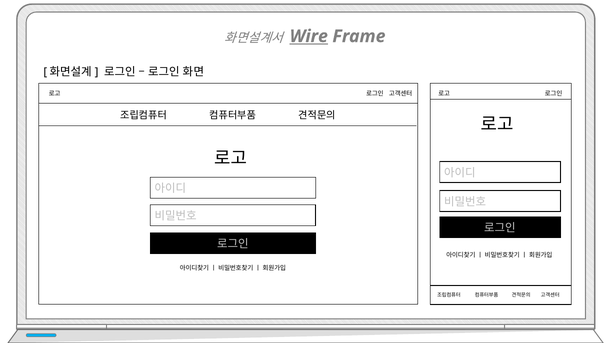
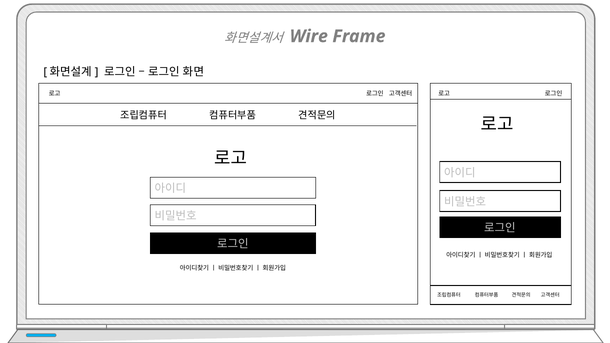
Wire underline: present -> none
